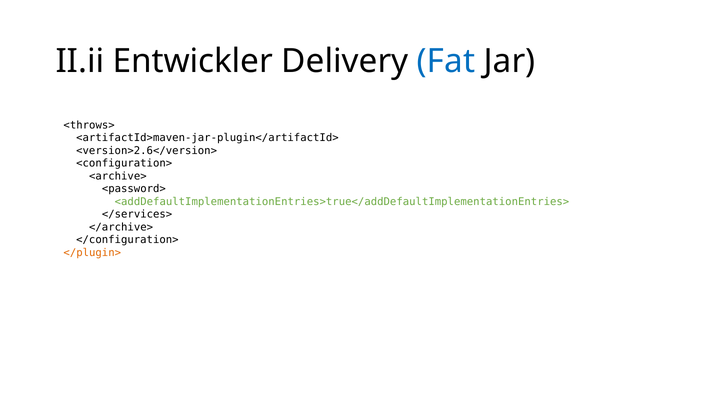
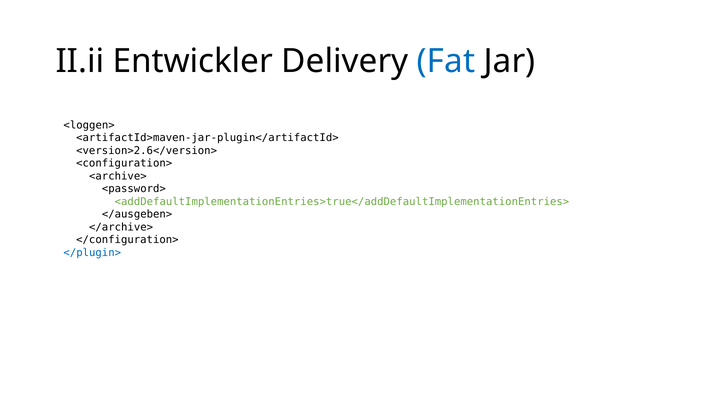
<throws>: <throws> -> <loggen>
</services>: </services> -> </ausgeben>
</plugin> colour: orange -> blue
